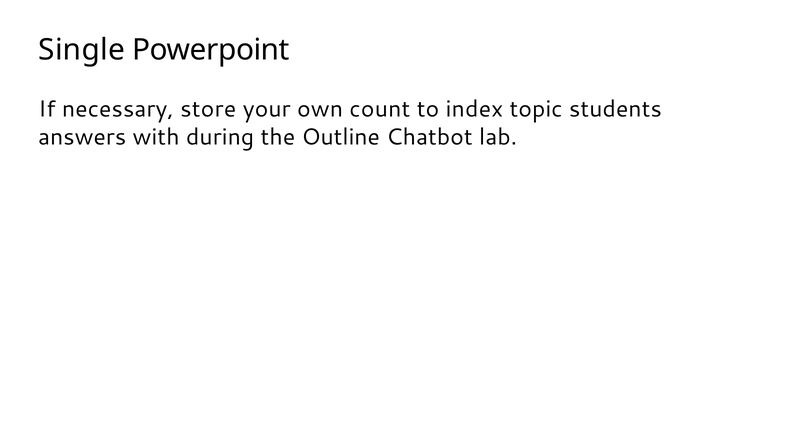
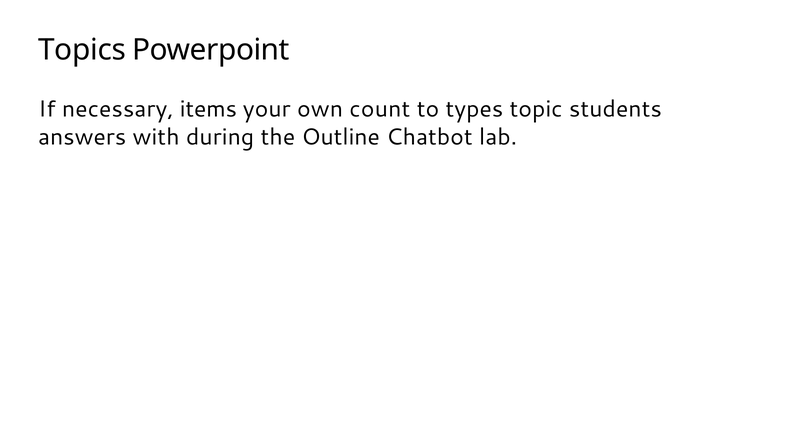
Single: Single -> Topics
store: store -> items
index: index -> types
